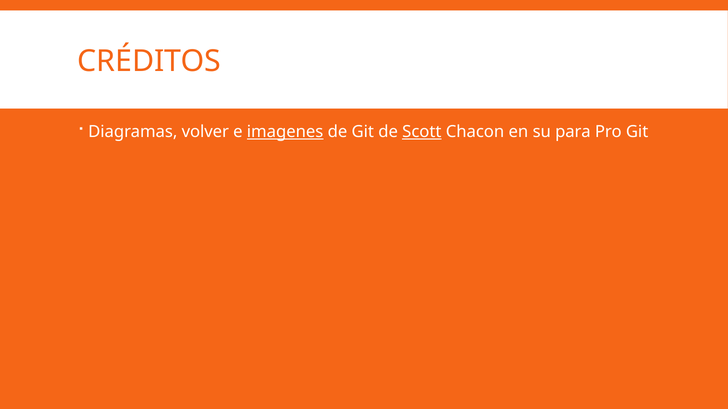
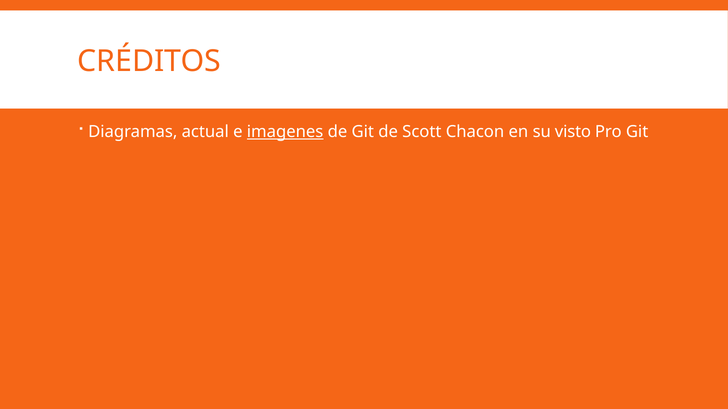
volver: volver -> actual
Scott underline: present -> none
para: para -> visto
